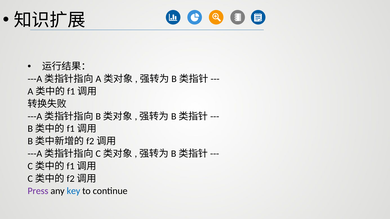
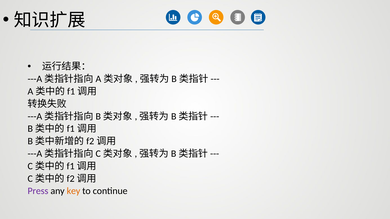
key colour: blue -> orange
